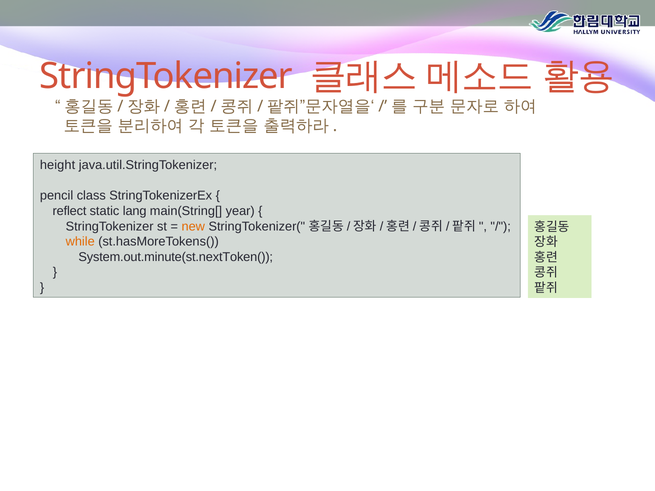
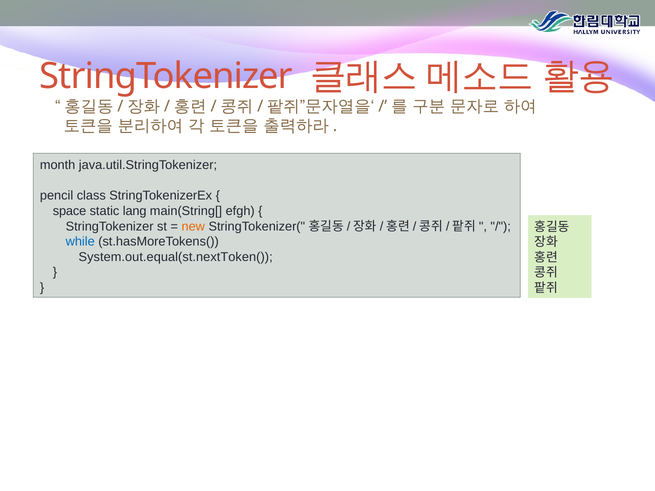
height: height -> month
reflect: reflect -> space
year: year -> efgh
while colour: orange -> blue
System.out.minute(st.nextToken(: System.out.minute(st.nextToken( -> System.out.equal(st.nextToken(
